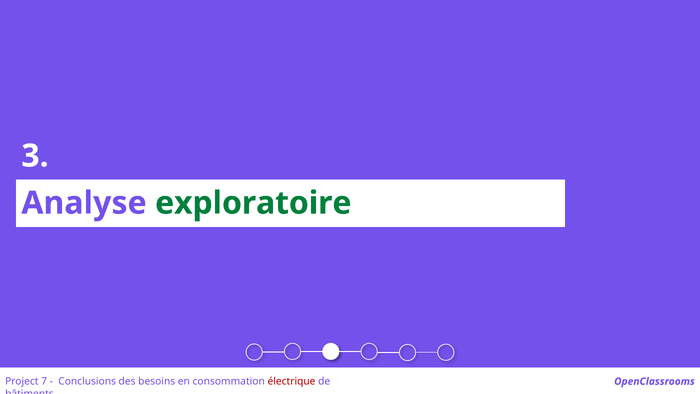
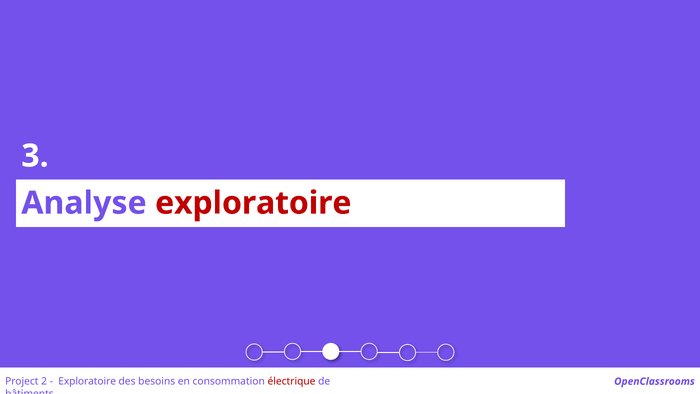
exploratoire at (253, 203) colour: green -> red
7: 7 -> 2
Conclusions at (87, 381): Conclusions -> Exploratoire
